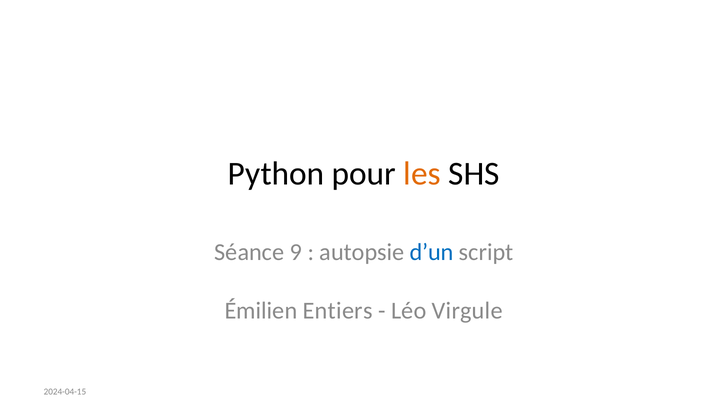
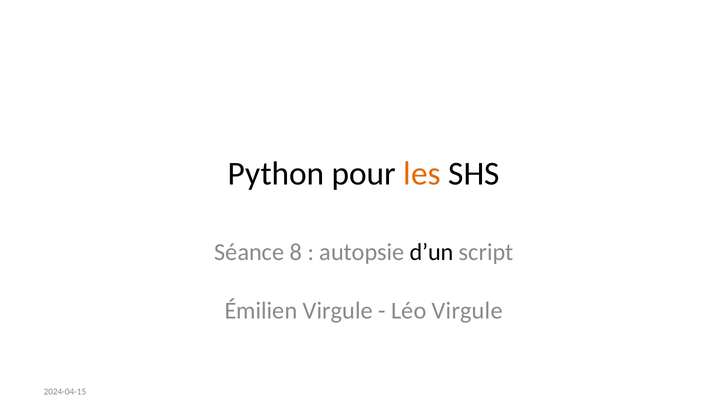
9: 9 -> 8
d’un colour: blue -> black
Émilien Entiers: Entiers -> Virgule
